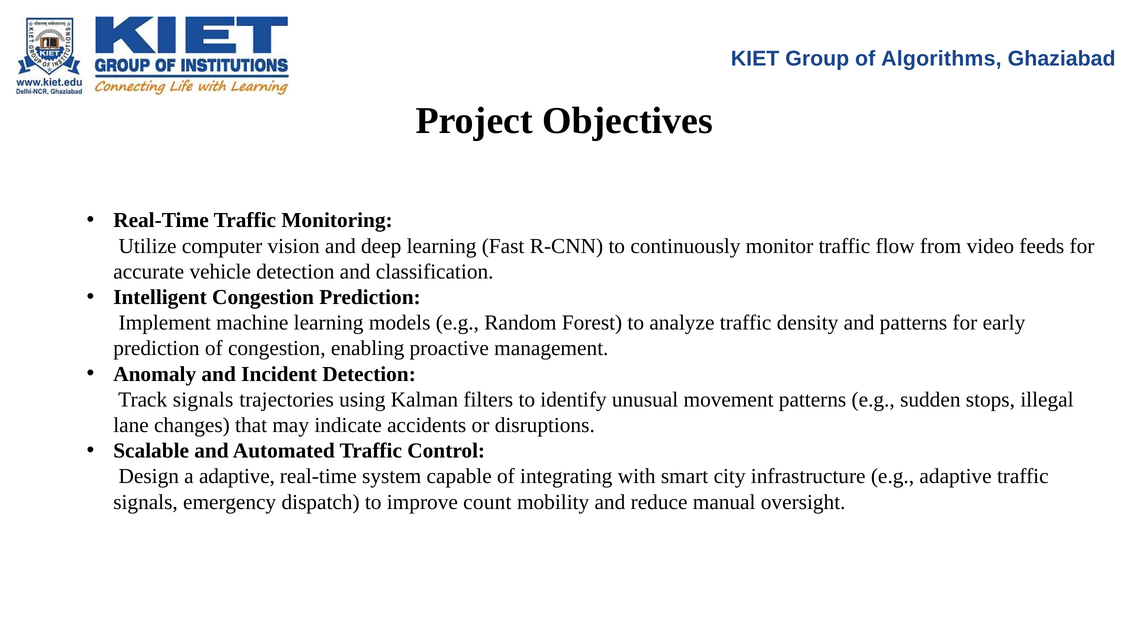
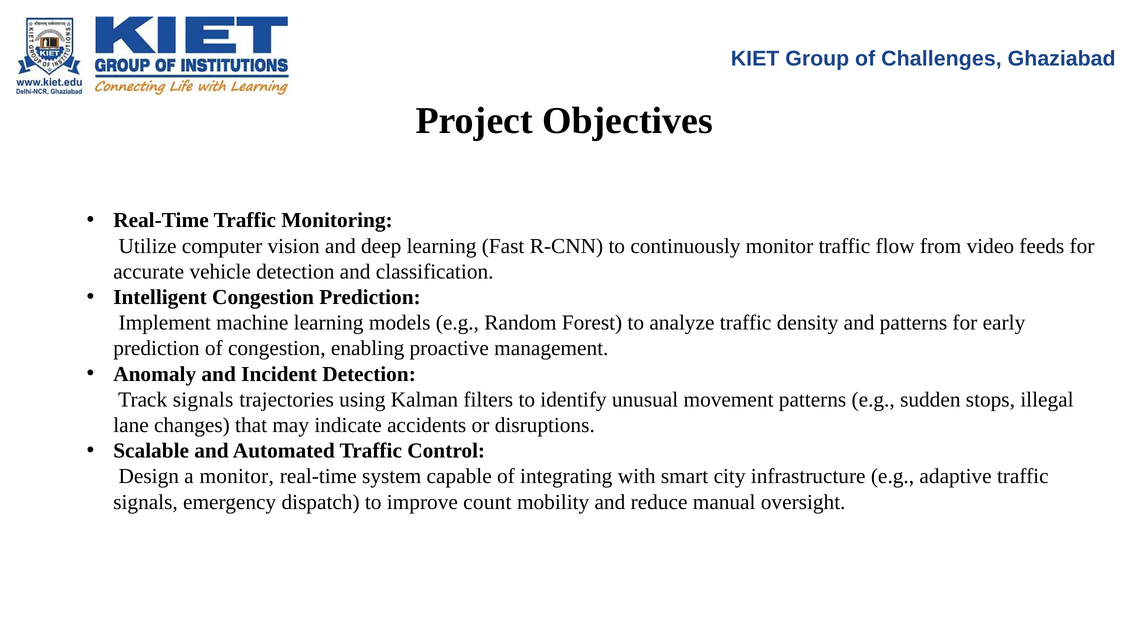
Algorithms: Algorithms -> Challenges
a adaptive: adaptive -> monitor
